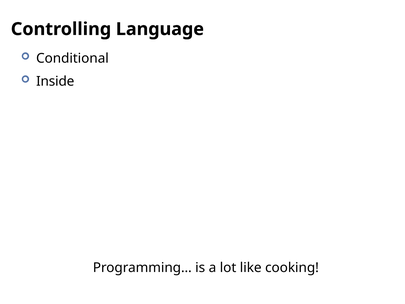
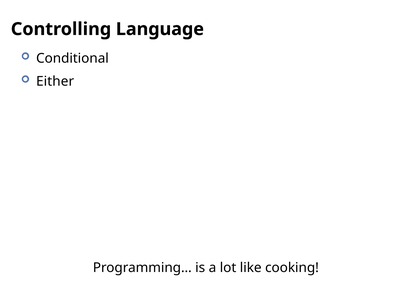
Inside: Inside -> Either
